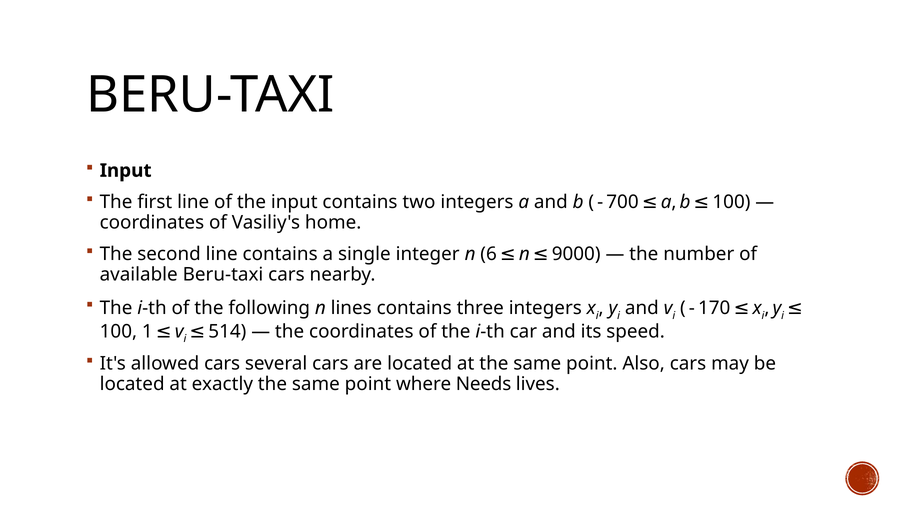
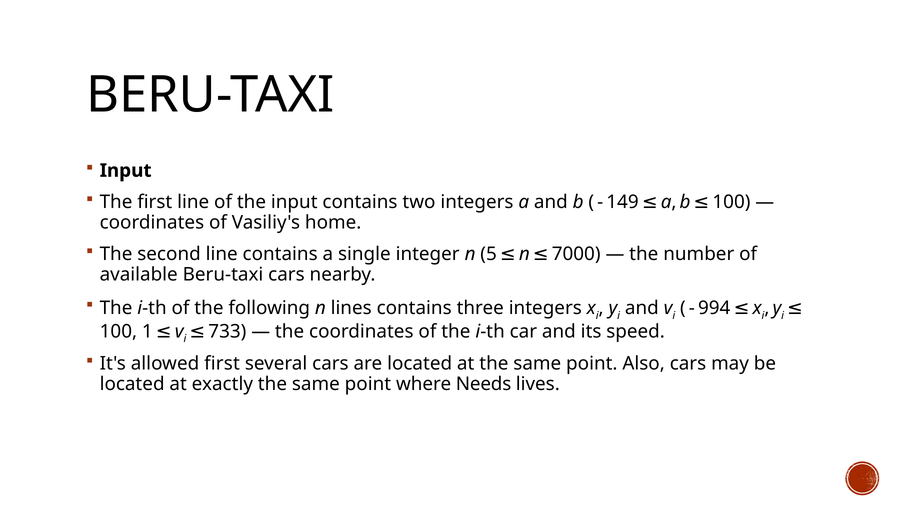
700: 700 -> 149
6: 6 -> 5
9000: 9000 -> 7000
170: 170 -> 994
514: 514 -> 733
allowed cars: cars -> first
